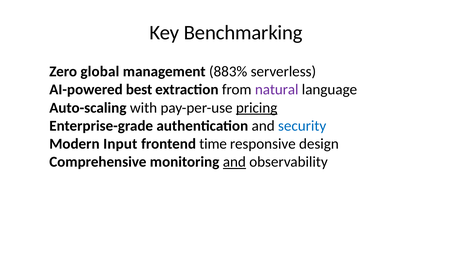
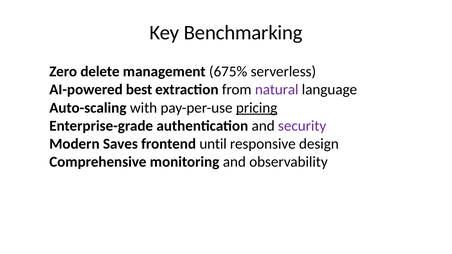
global: global -> delete
883%: 883% -> 675%
security colour: blue -> purple
Input: Input -> Saves
time: time -> until
and at (234, 162) underline: present -> none
